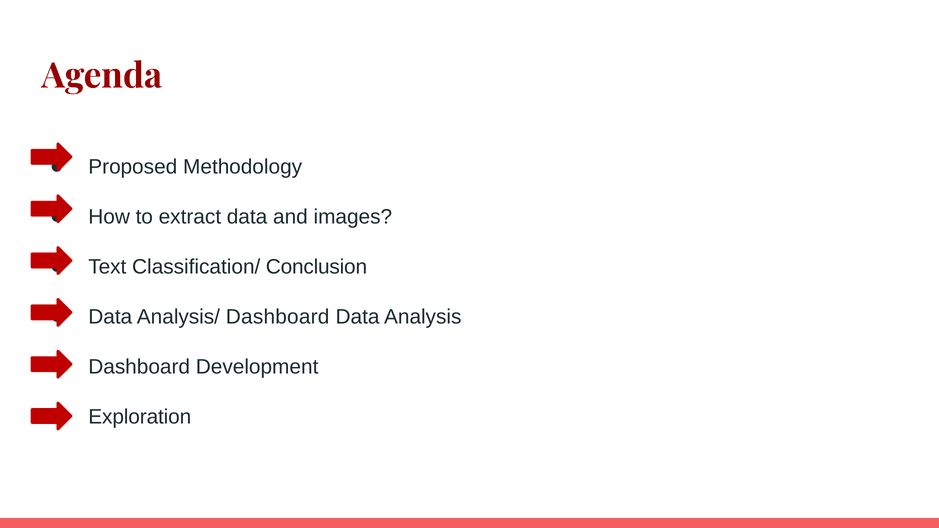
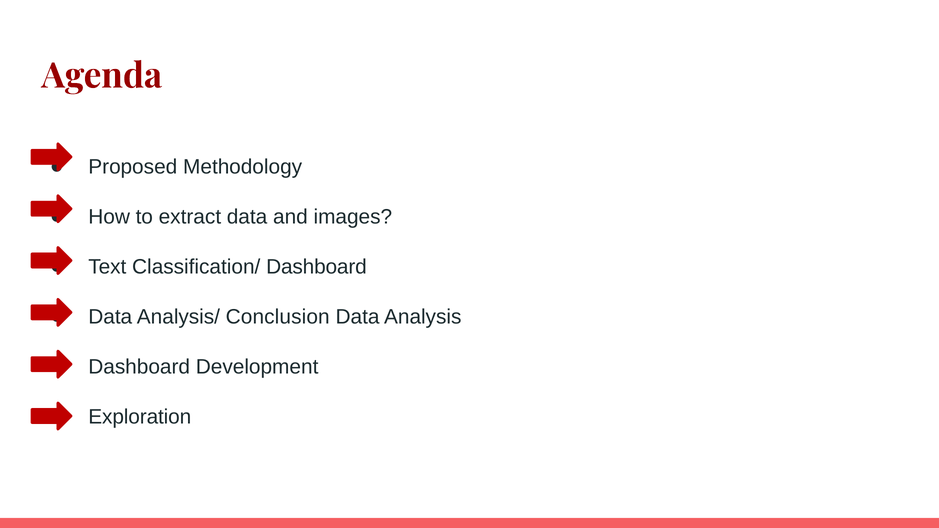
Classification/ Conclusion: Conclusion -> Dashboard
Analysis/ Dashboard: Dashboard -> Conclusion
